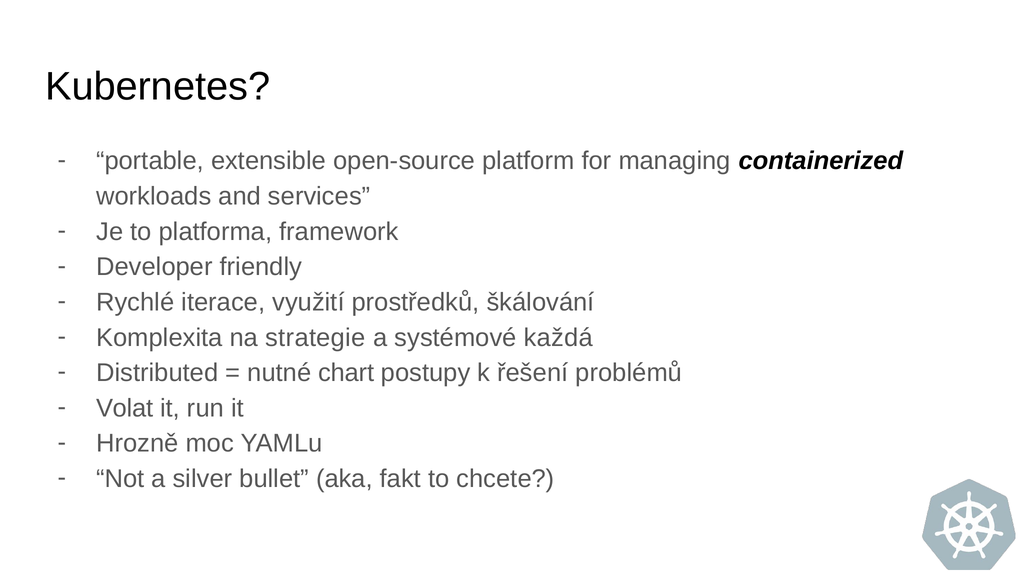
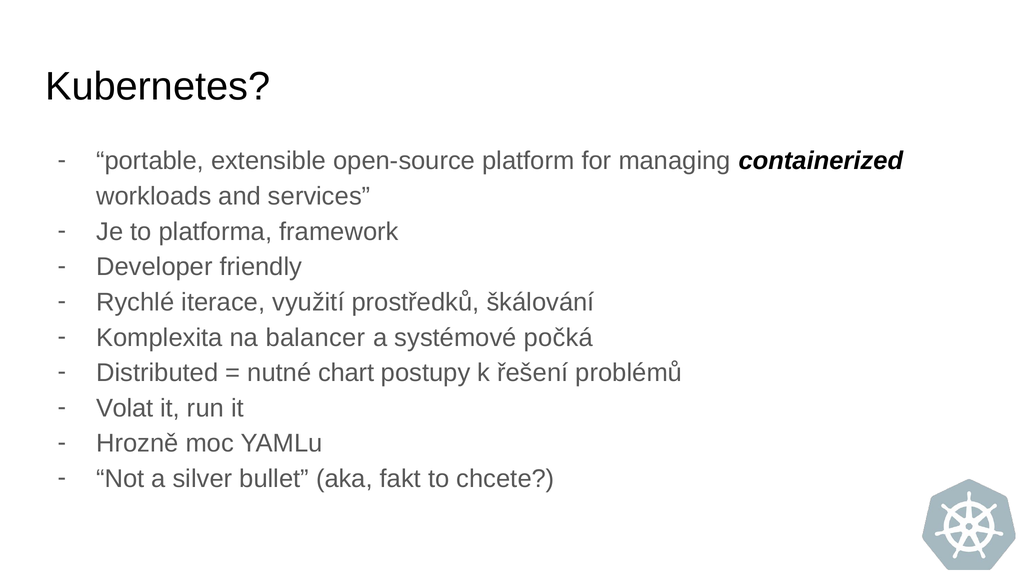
strategie: strategie -> balancer
každá: každá -> počká
